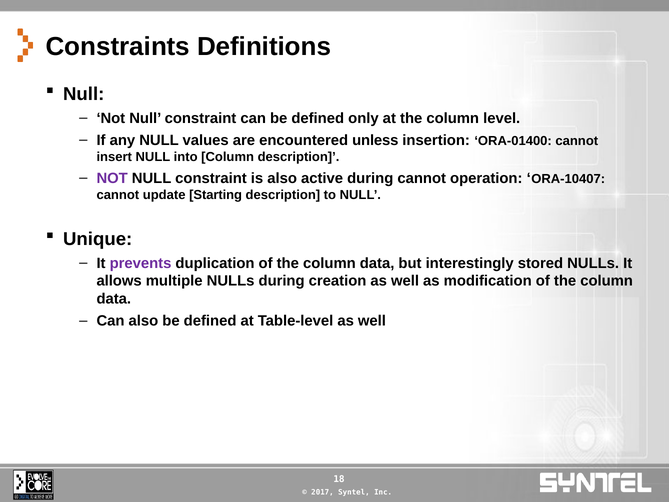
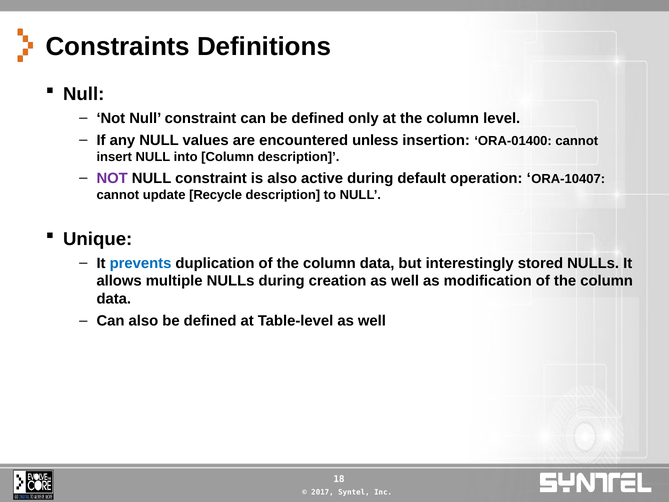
during cannot: cannot -> default
Starting: Starting -> Recycle
prevents colour: purple -> blue
